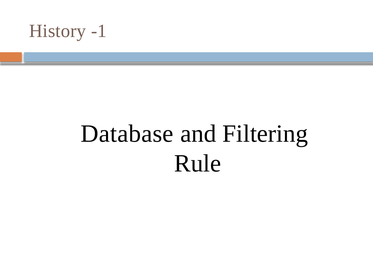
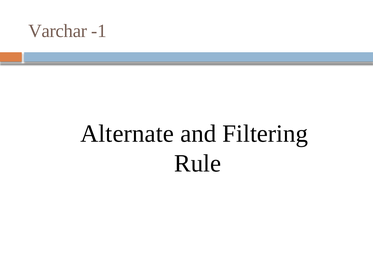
History: History -> Varchar
Database: Database -> Alternate
